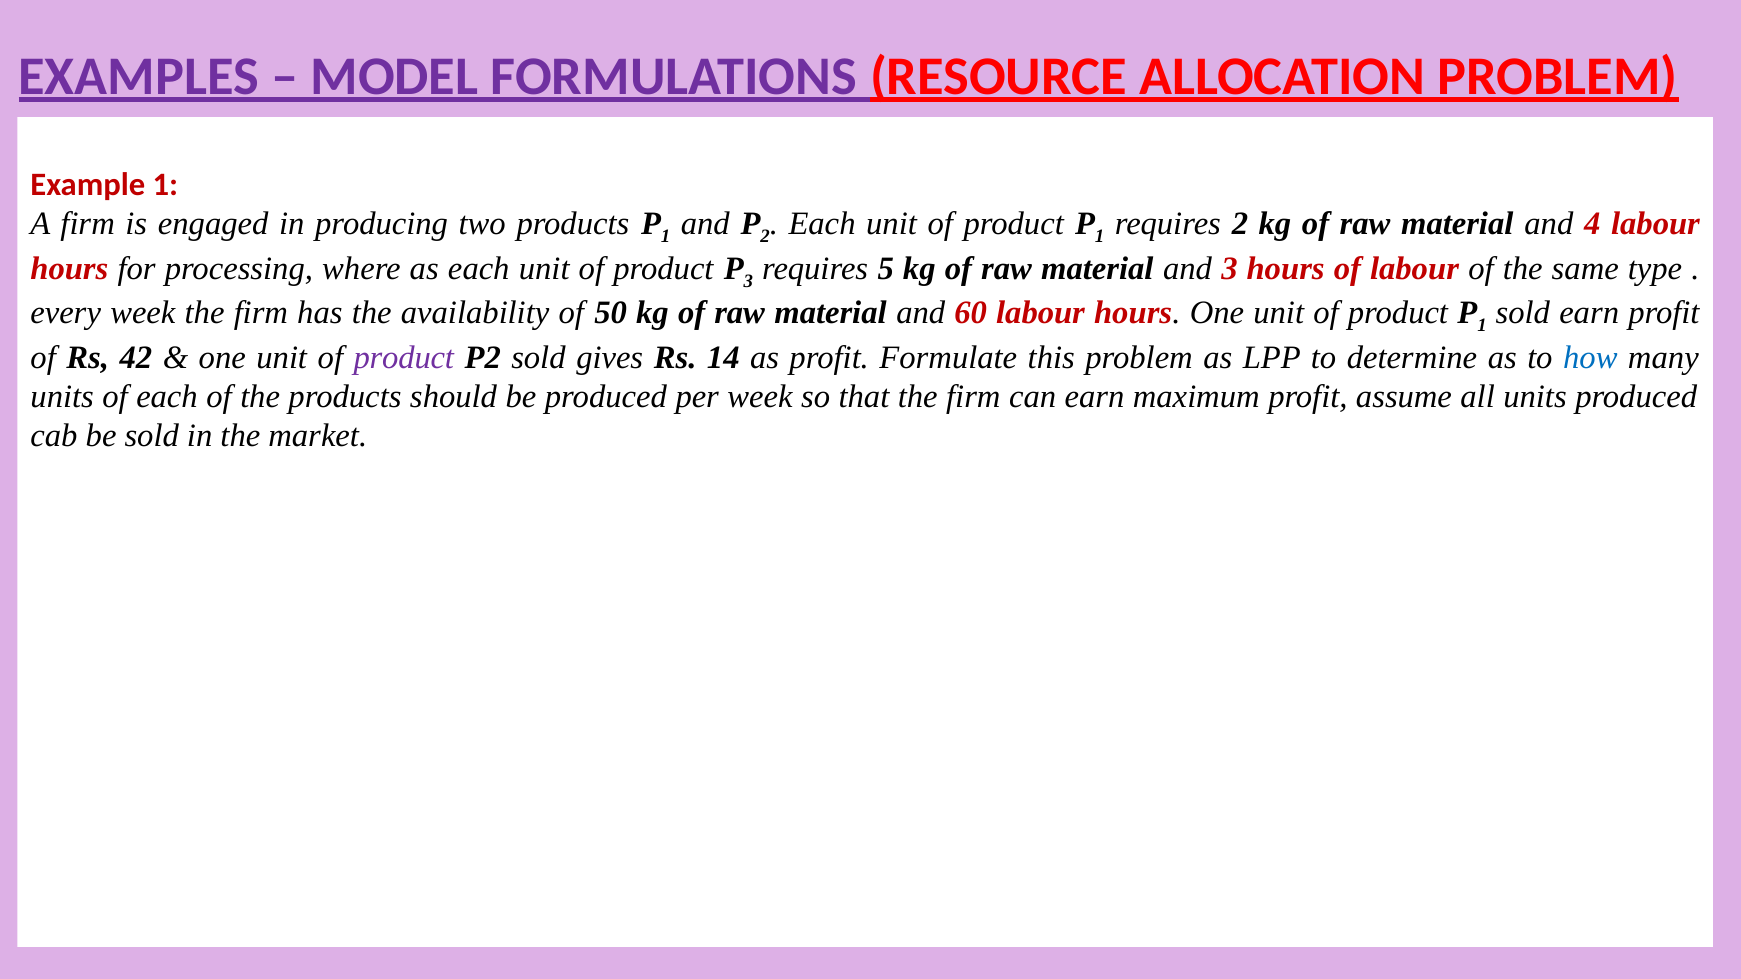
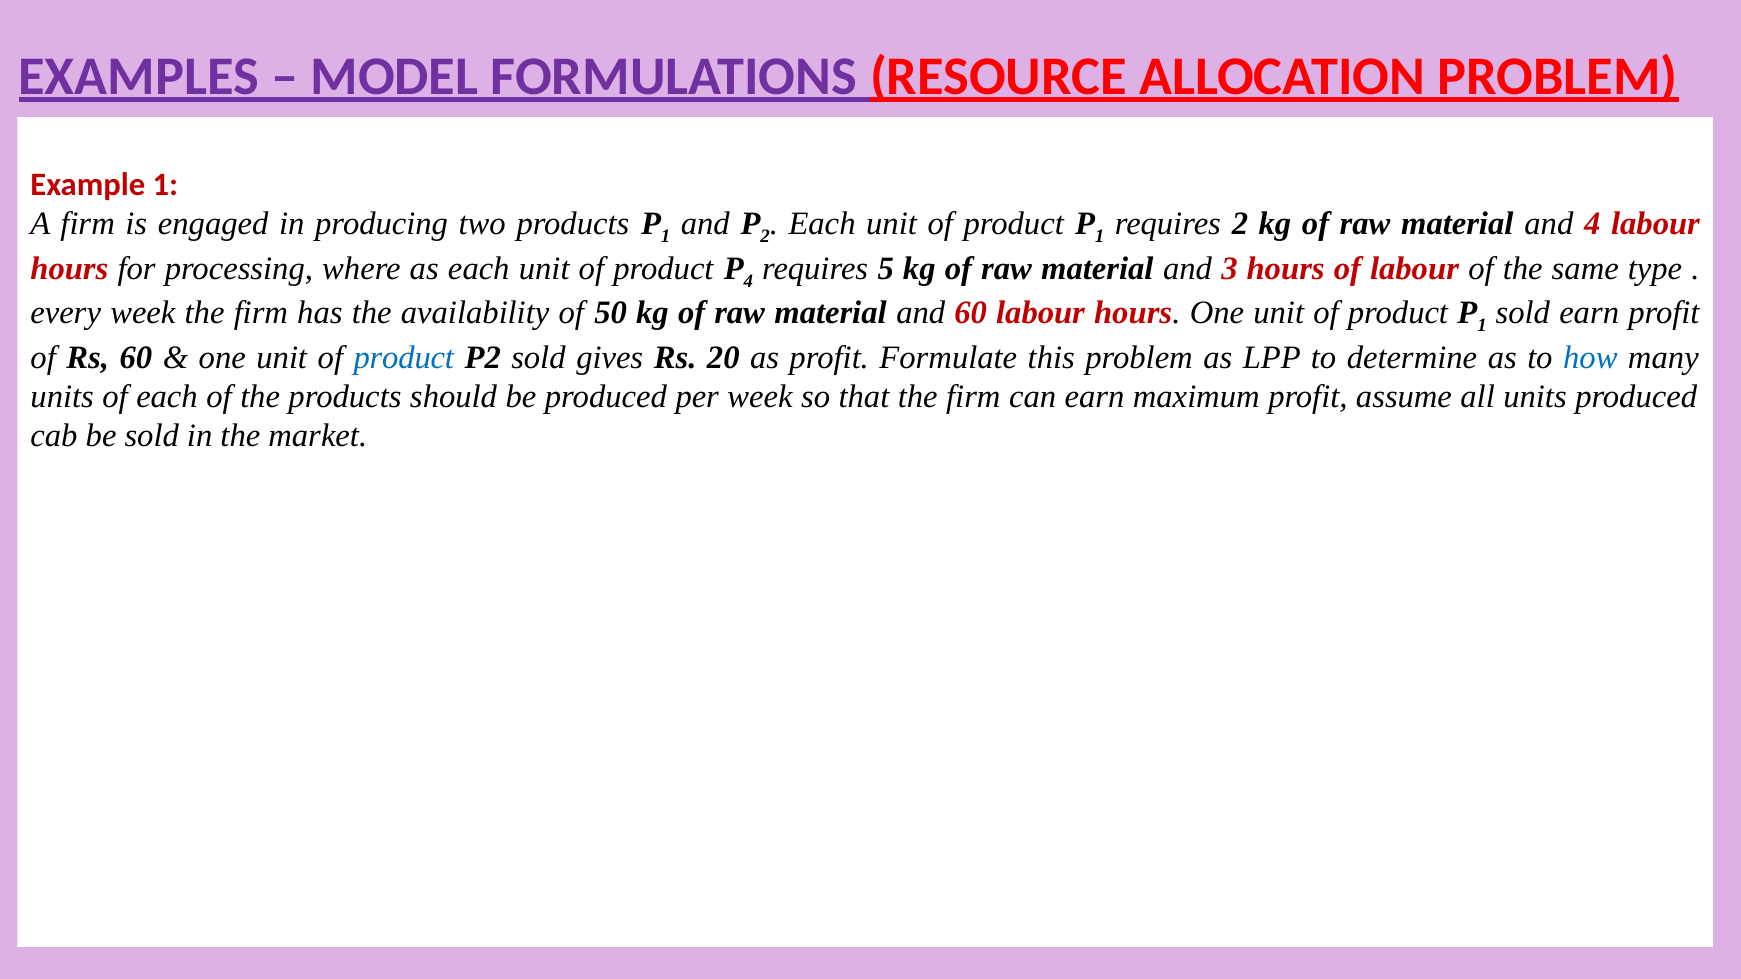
3 at (748, 281): 3 -> 4
Rs 42: 42 -> 60
product at (404, 357) colour: purple -> blue
14: 14 -> 20
